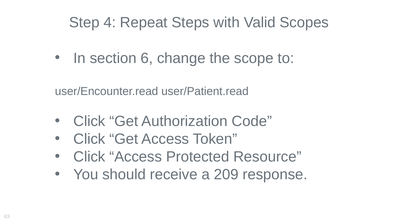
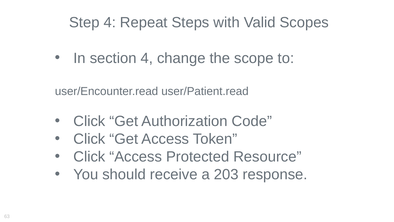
section 6: 6 -> 4
209: 209 -> 203
